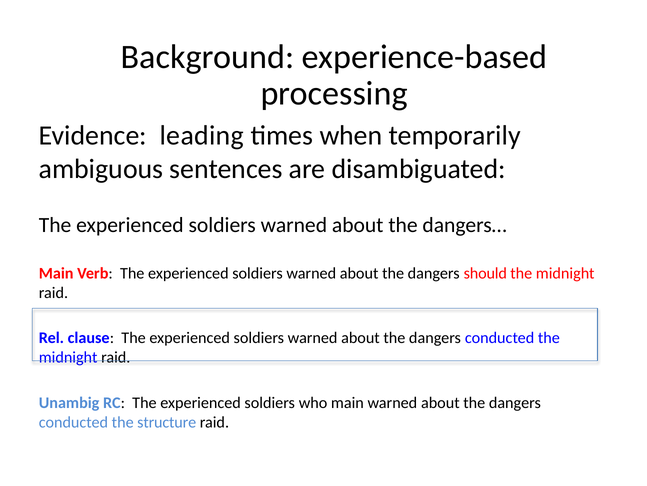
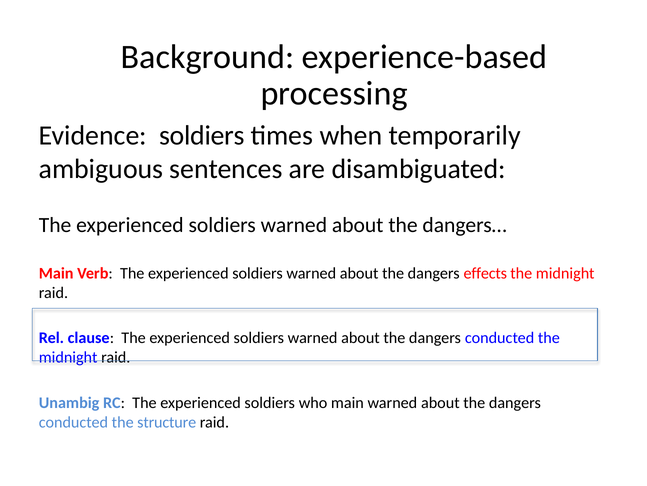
Evidence leading: leading -> soldiers
should: should -> effects
